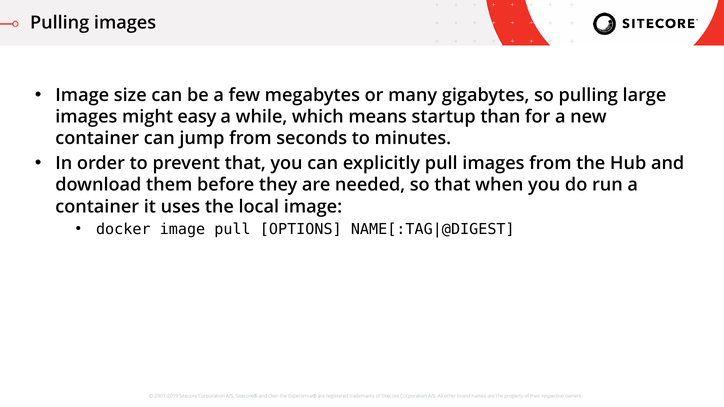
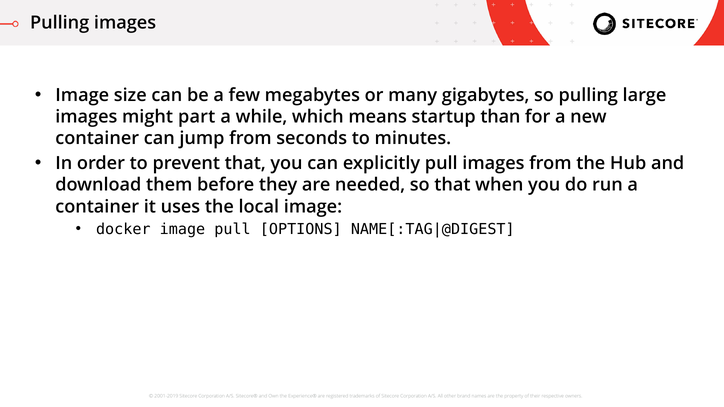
easy: easy -> part
